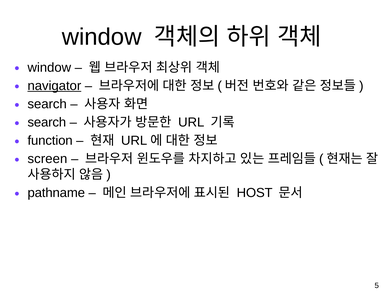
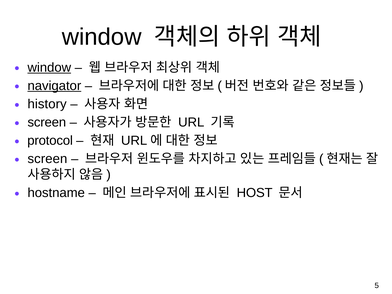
window at (49, 67) underline: none -> present
search at (47, 104): search -> history
search at (47, 122): search -> screen
function: function -> protocol
pathname: pathname -> hostname
